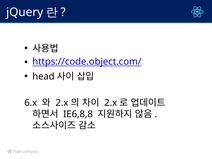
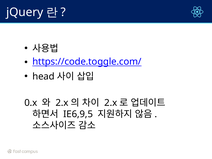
https://code.object.com/: https://code.object.com/ -> https://code.toggle.com/
6.x: 6.x -> 0.x
IE6,8,8: IE6,8,8 -> IE6,9,5
